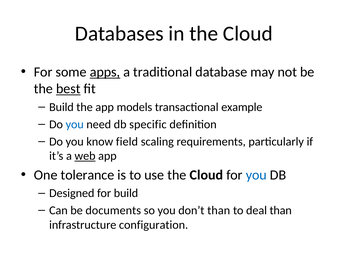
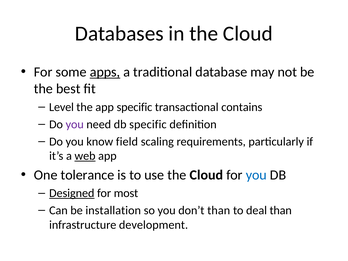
best underline: present -> none
Build at (61, 107): Build -> Level
app models: models -> specific
example: example -> contains
you at (75, 124) colour: blue -> purple
Designed underline: none -> present
for build: build -> most
documents: documents -> installation
configuration: configuration -> development
